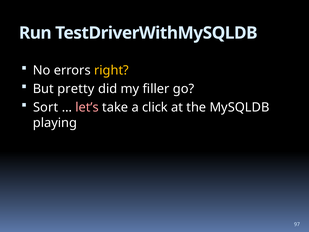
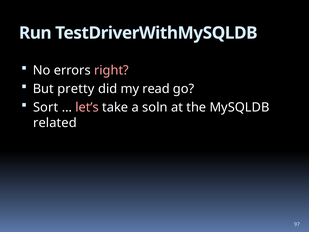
right colour: yellow -> pink
filler: filler -> read
click: click -> soln
playing: playing -> related
